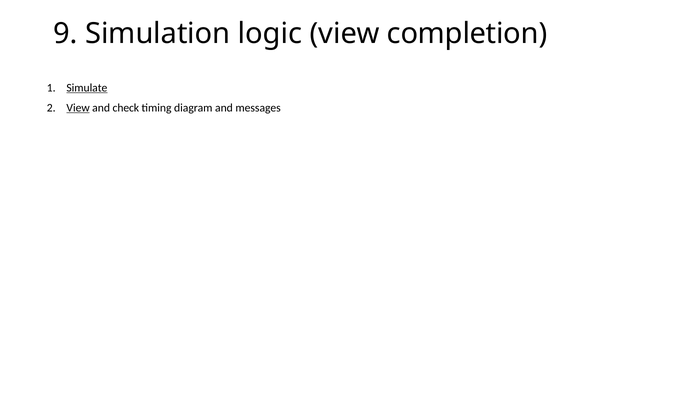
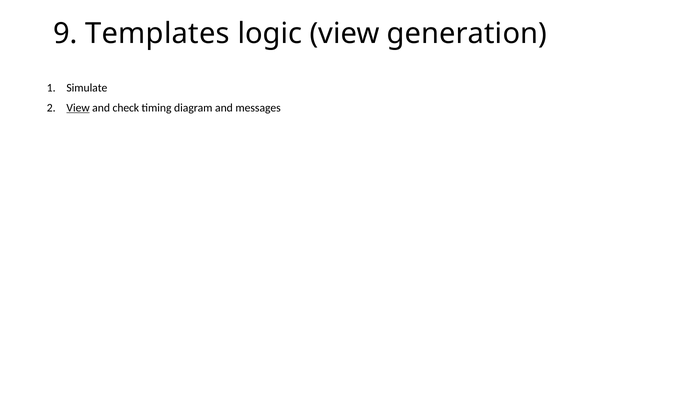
Simulation: Simulation -> Templates
completion: completion -> generation
Simulate underline: present -> none
